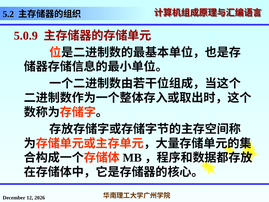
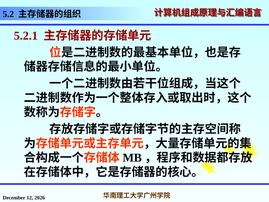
5.0.9: 5.0.9 -> 5.2.1
